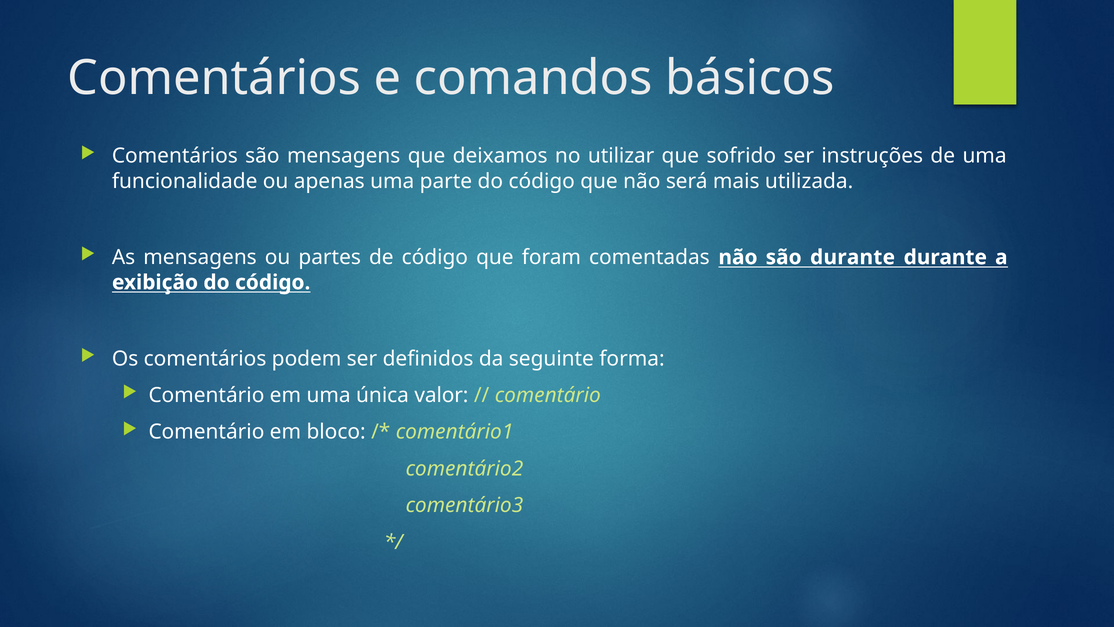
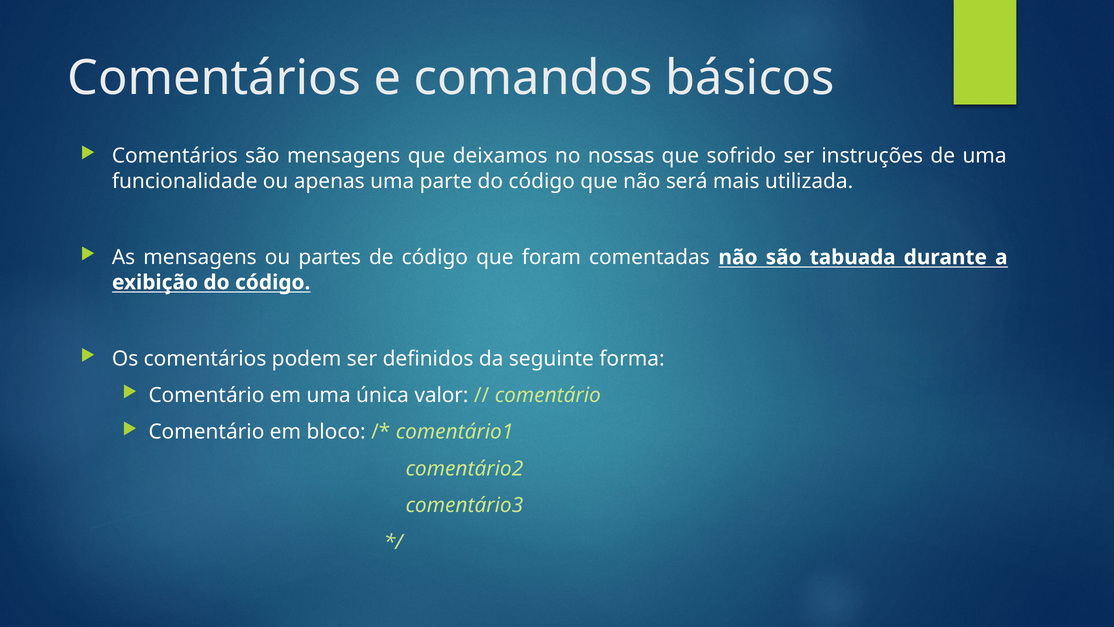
utilizar: utilizar -> nossas
são durante: durante -> tabuada
